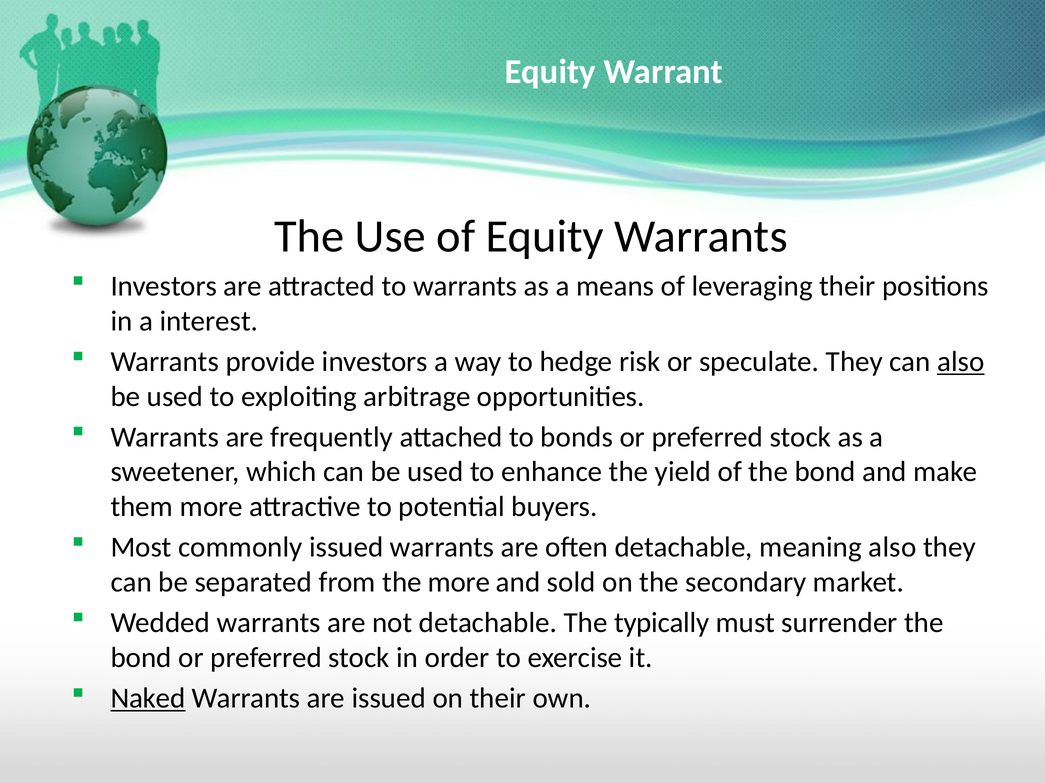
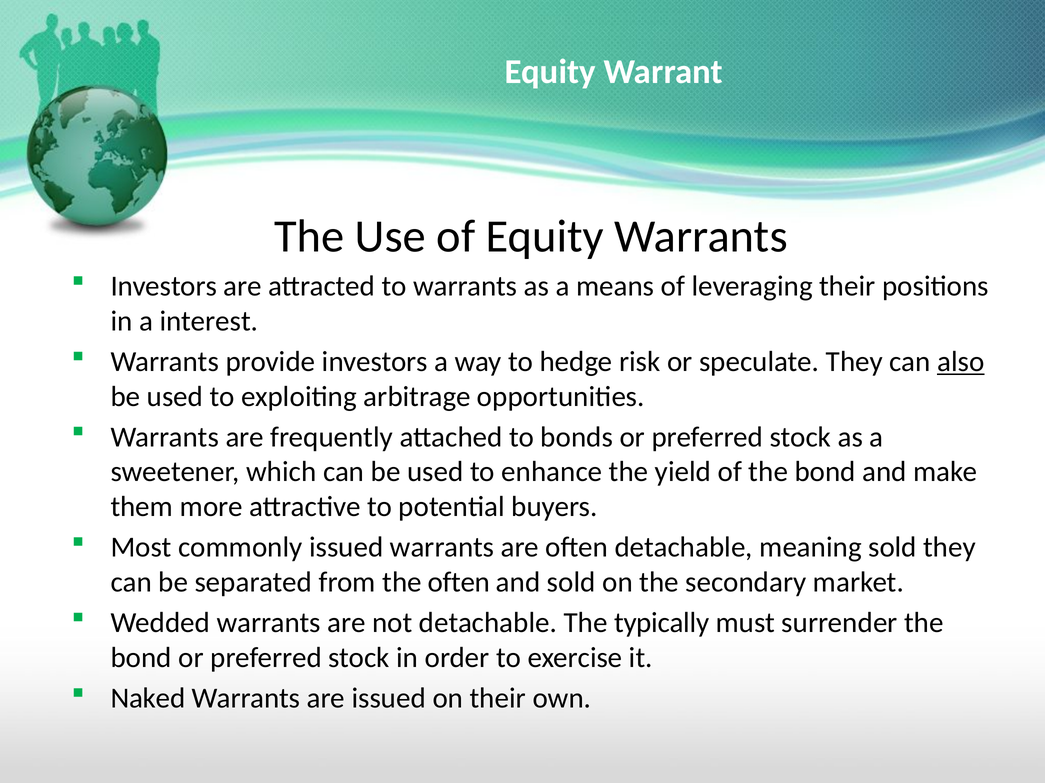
meaning also: also -> sold
the more: more -> often
Naked underline: present -> none
